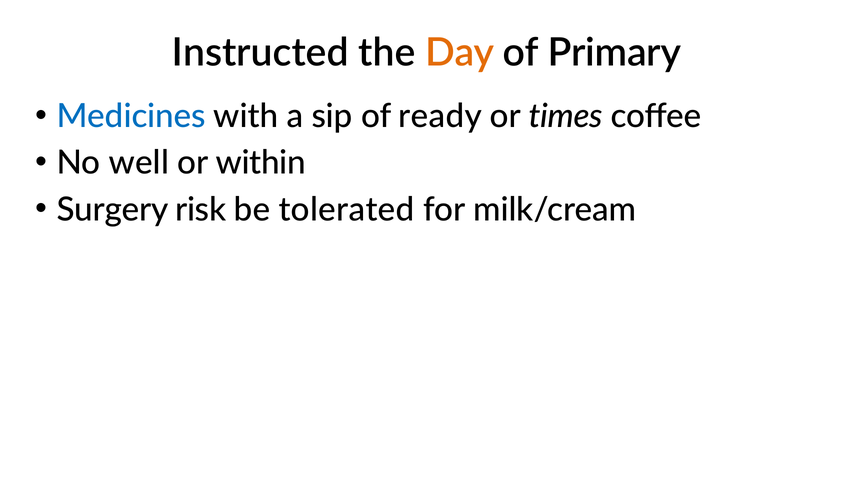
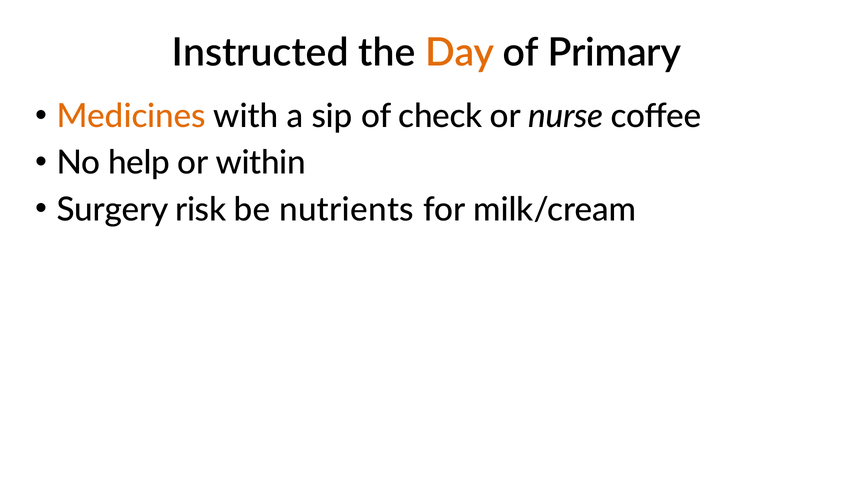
Medicines colour: blue -> orange
ready: ready -> check
times: times -> nurse
well: well -> help
tolerated: tolerated -> nutrients
